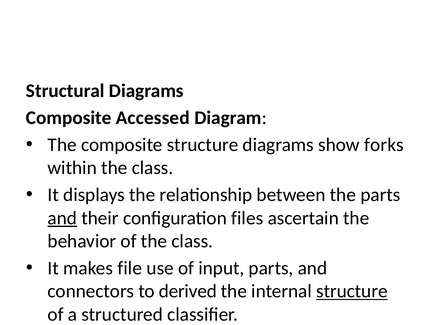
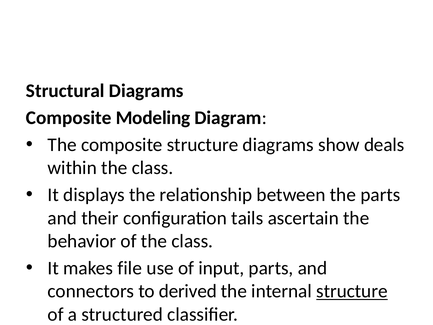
Accessed: Accessed -> Modeling
forks: forks -> deals
and at (62, 218) underline: present -> none
files: files -> tails
